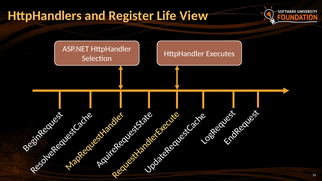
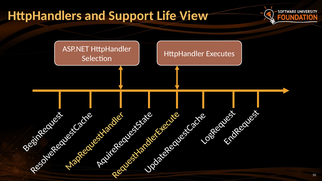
Register: Register -> Support
